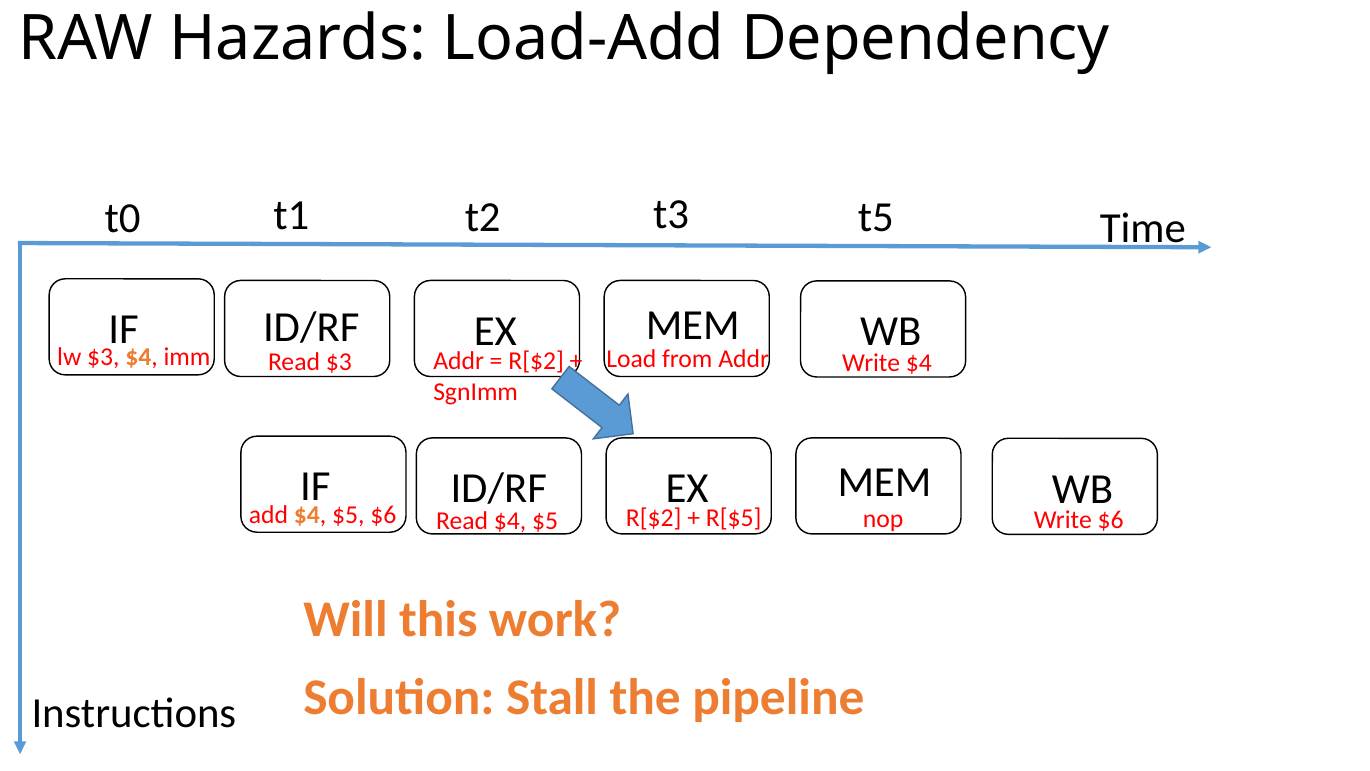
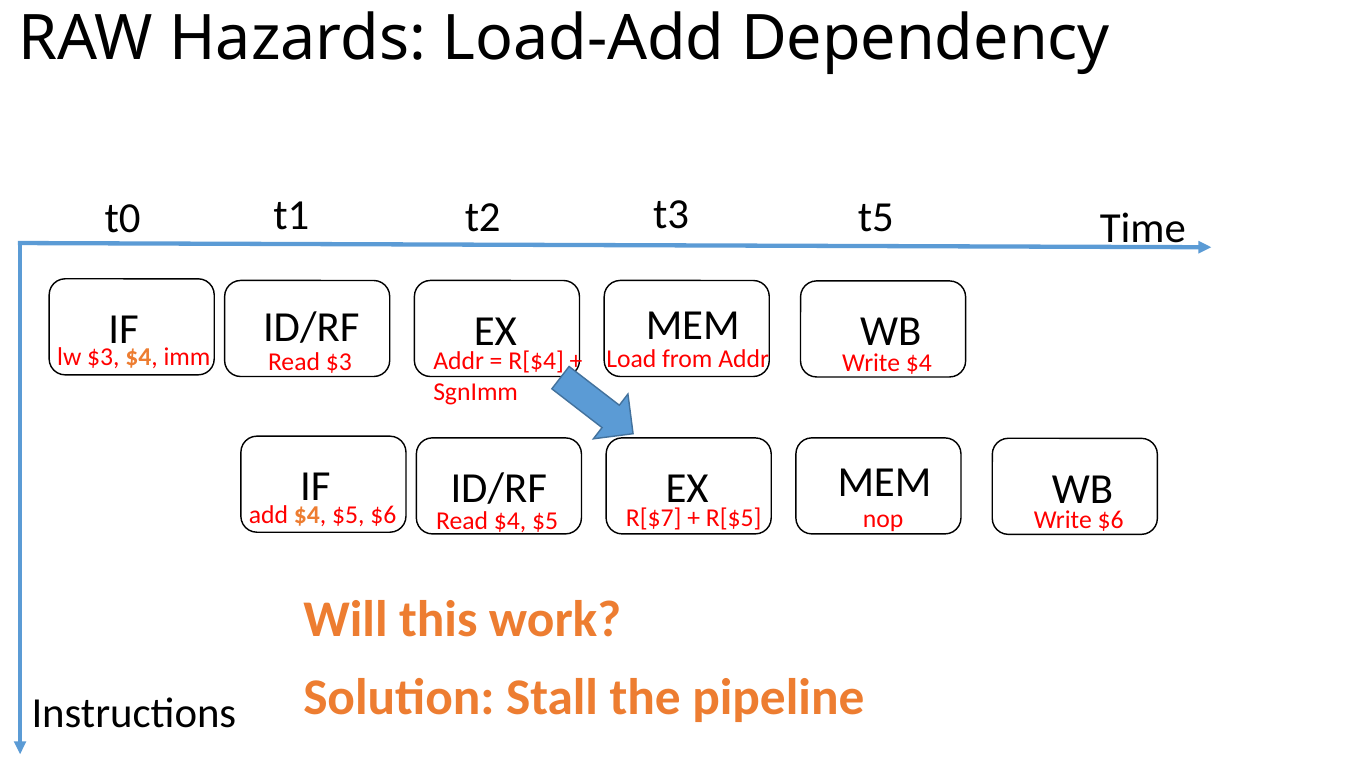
R[$2 at (536, 361): R[$2 -> R[$4
$5 R[$2: R[$2 -> R[$7
